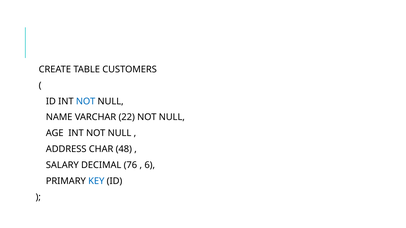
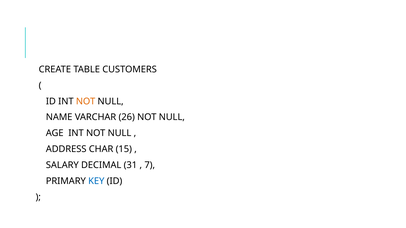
NOT at (86, 101) colour: blue -> orange
22: 22 -> 26
48: 48 -> 15
76: 76 -> 31
6: 6 -> 7
